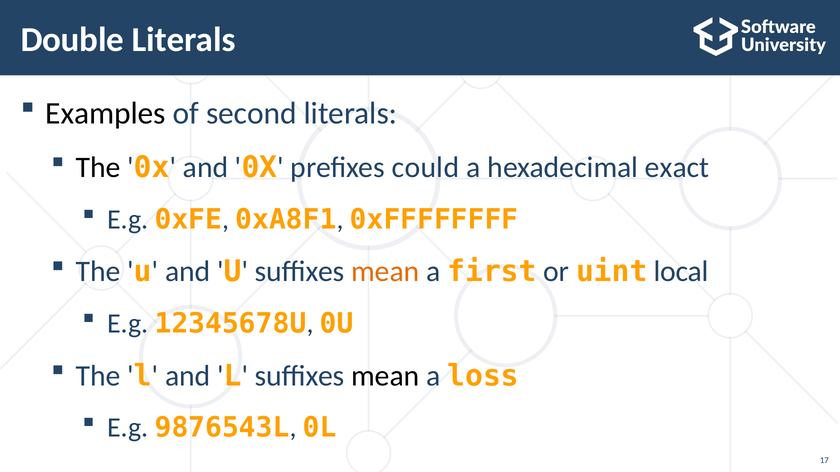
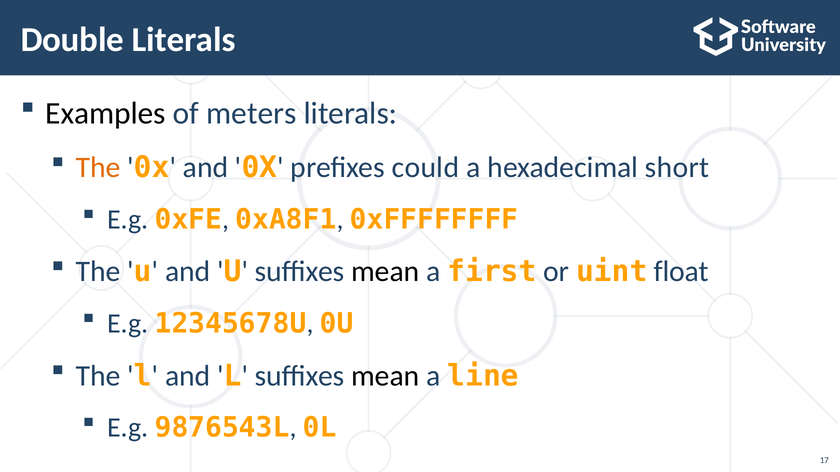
second: second -> meters
The at (98, 168) colour: black -> orange
exact: exact -> short
mean at (385, 272) colour: orange -> black
local: local -> float
loss: loss -> line
